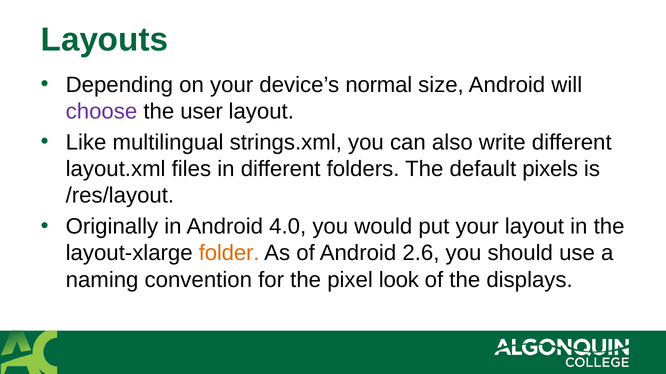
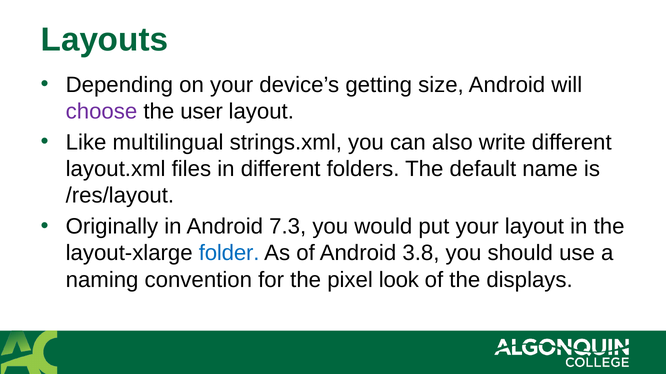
normal: normal -> getting
pixels: pixels -> name
4.0: 4.0 -> 7.3
folder colour: orange -> blue
2.6: 2.6 -> 3.8
